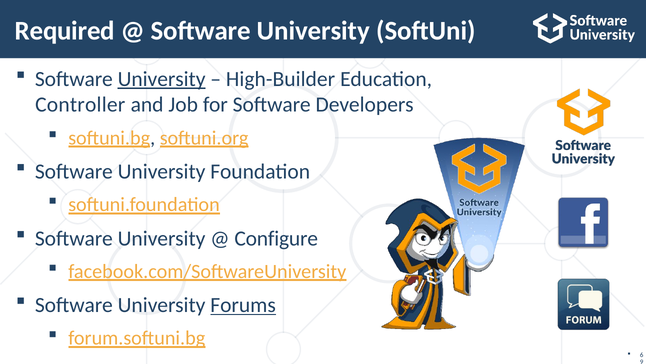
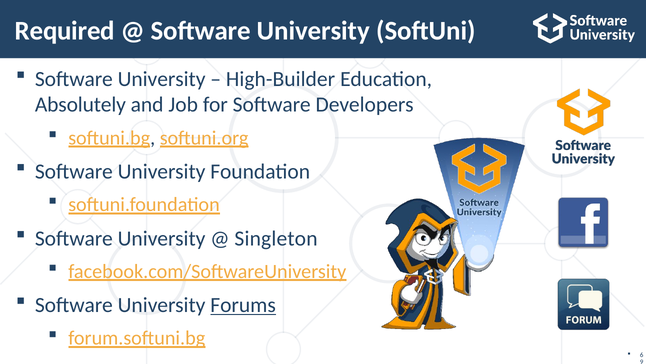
University at (162, 79) underline: present -> none
Controller: Controller -> Absolutely
Configure: Configure -> Singleton
